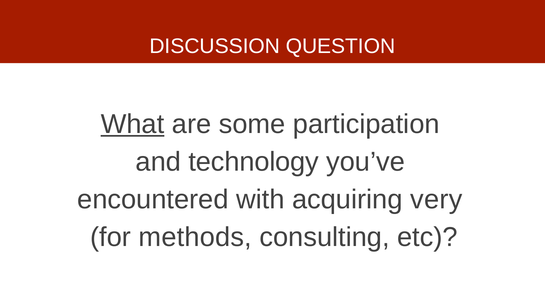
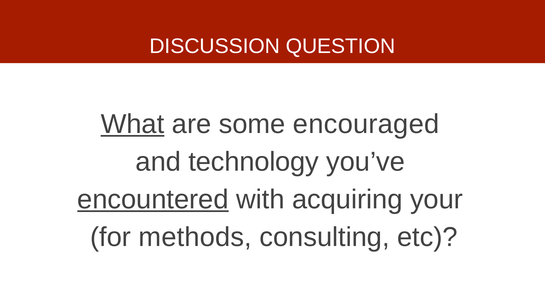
participation: participation -> encouraged
encountered underline: none -> present
very: very -> your
